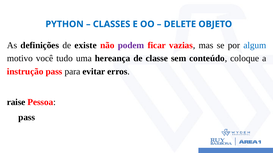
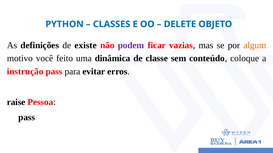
algum colour: blue -> orange
tudo: tudo -> feito
hereança: hereança -> dinâmica
